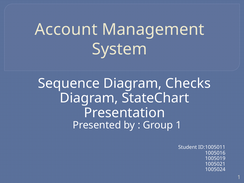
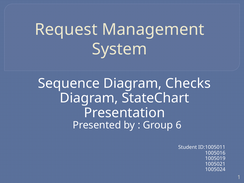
Account: Account -> Request
Group 1: 1 -> 6
